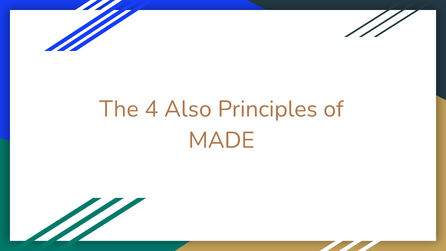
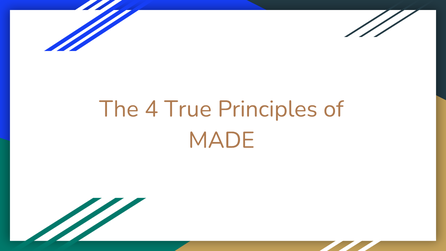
Also: Also -> True
